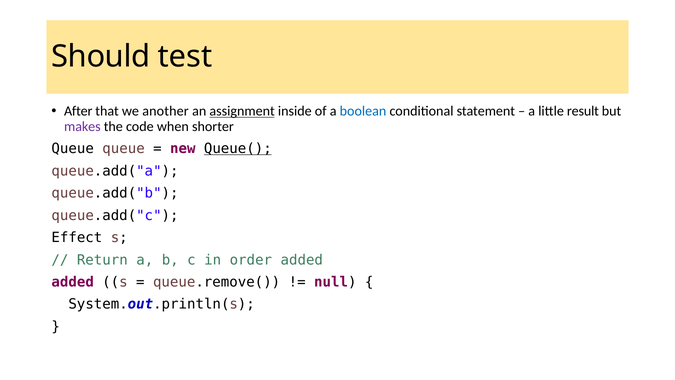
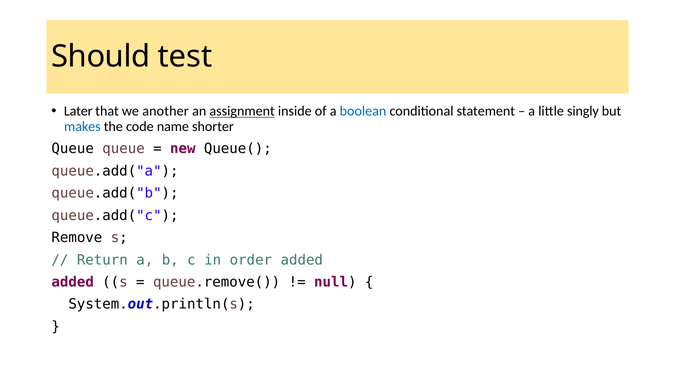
After: After -> Later
result: result -> singly
makes colour: purple -> blue
when: when -> name
Queue( underline: present -> none
Effect: Effect -> Remove
